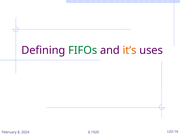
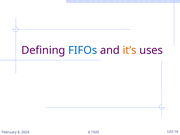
FIFOs colour: green -> blue
